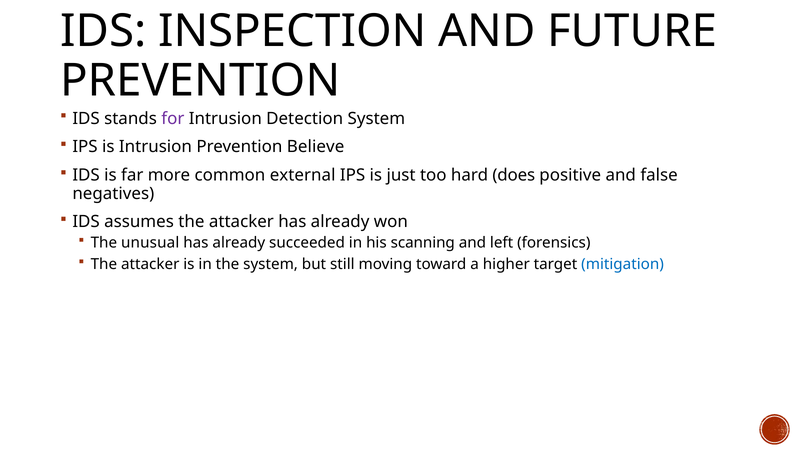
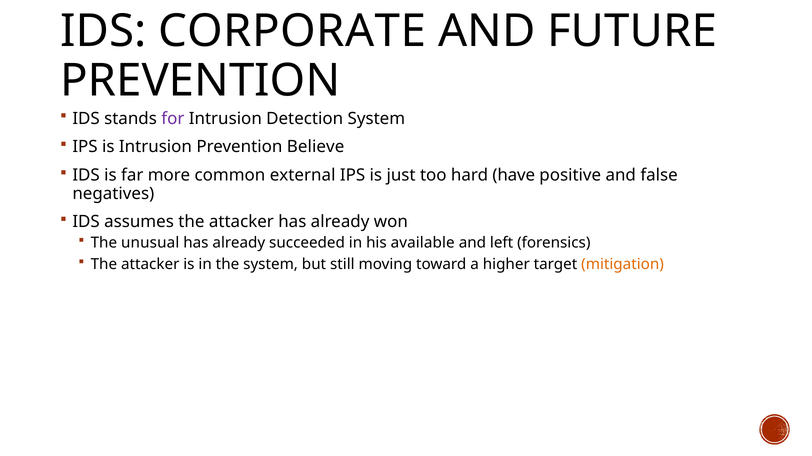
INSPECTION: INSPECTION -> CORPORATE
does: does -> have
scanning: scanning -> available
mitigation colour: blue -> orange
